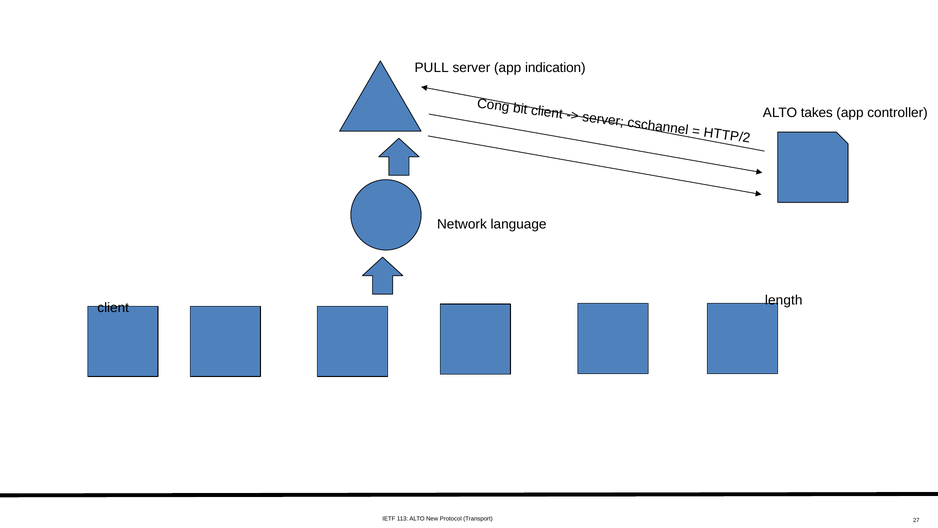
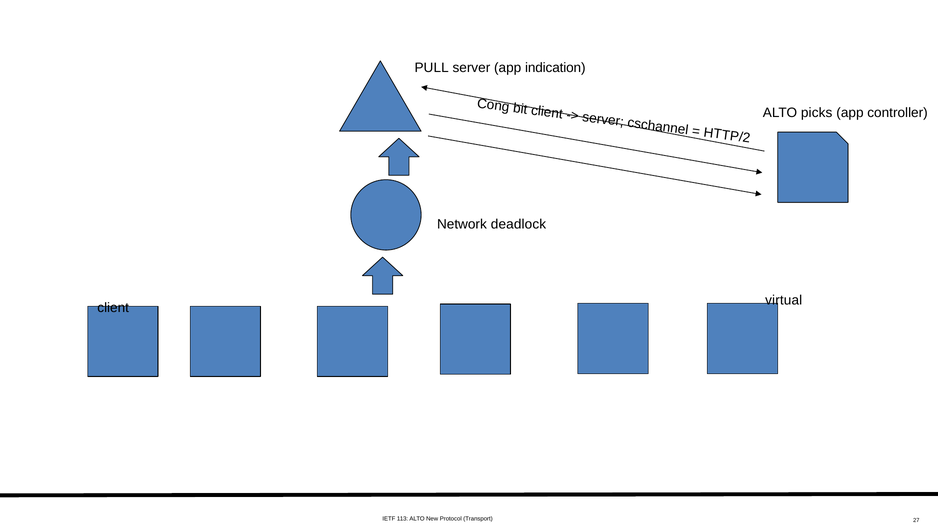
takes: takes -> picks
language: language -> deadlock
length: length -> virtual
